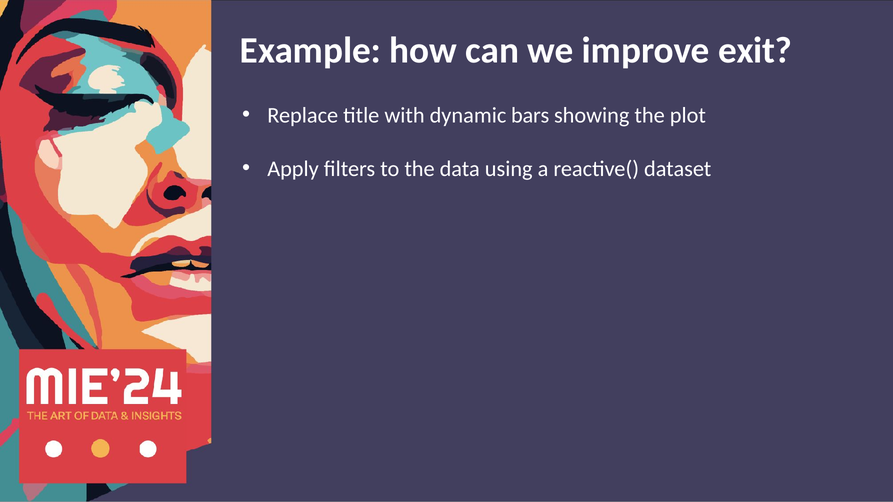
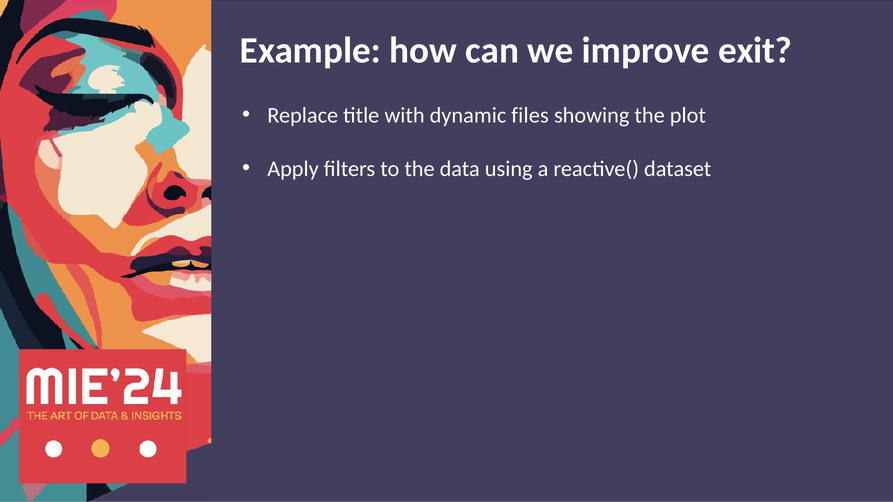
bars: bars -> files
